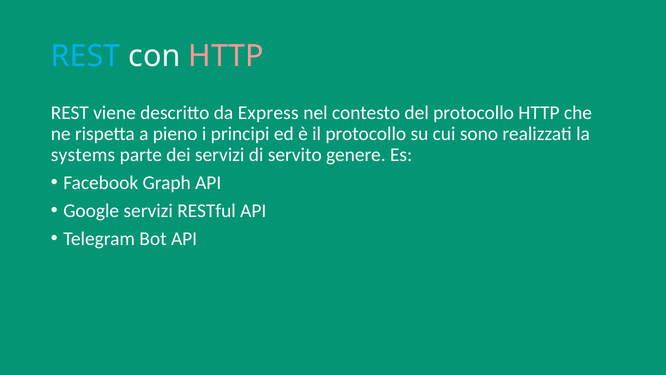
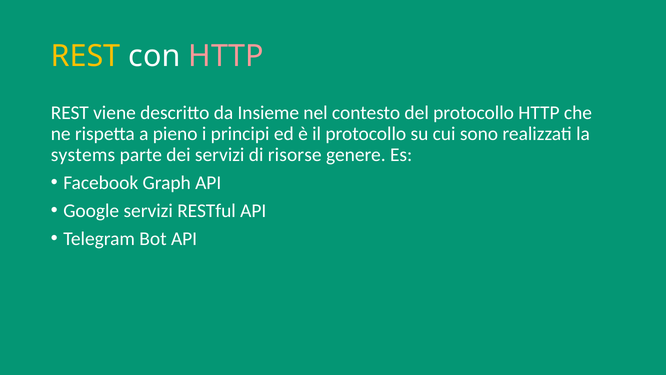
REST at (86, 56) colour: light blue -> yellow
Express: Express -> Insieme
servito: servito -> risorse
